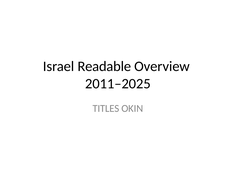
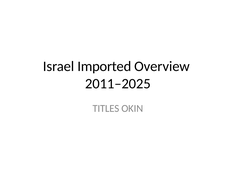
Readable: Readable -> Imported
